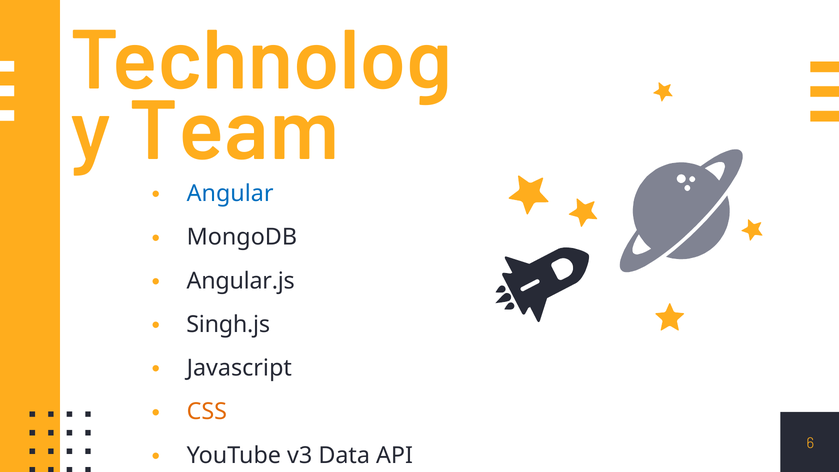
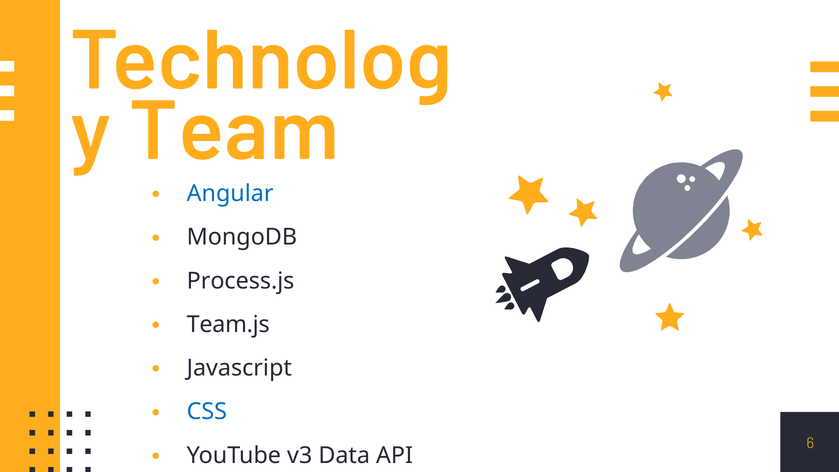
Angular.js: Angular.js -> Process.js
Singh.js: Singh.js -> Team.js
CSS colour: orange -> blue
